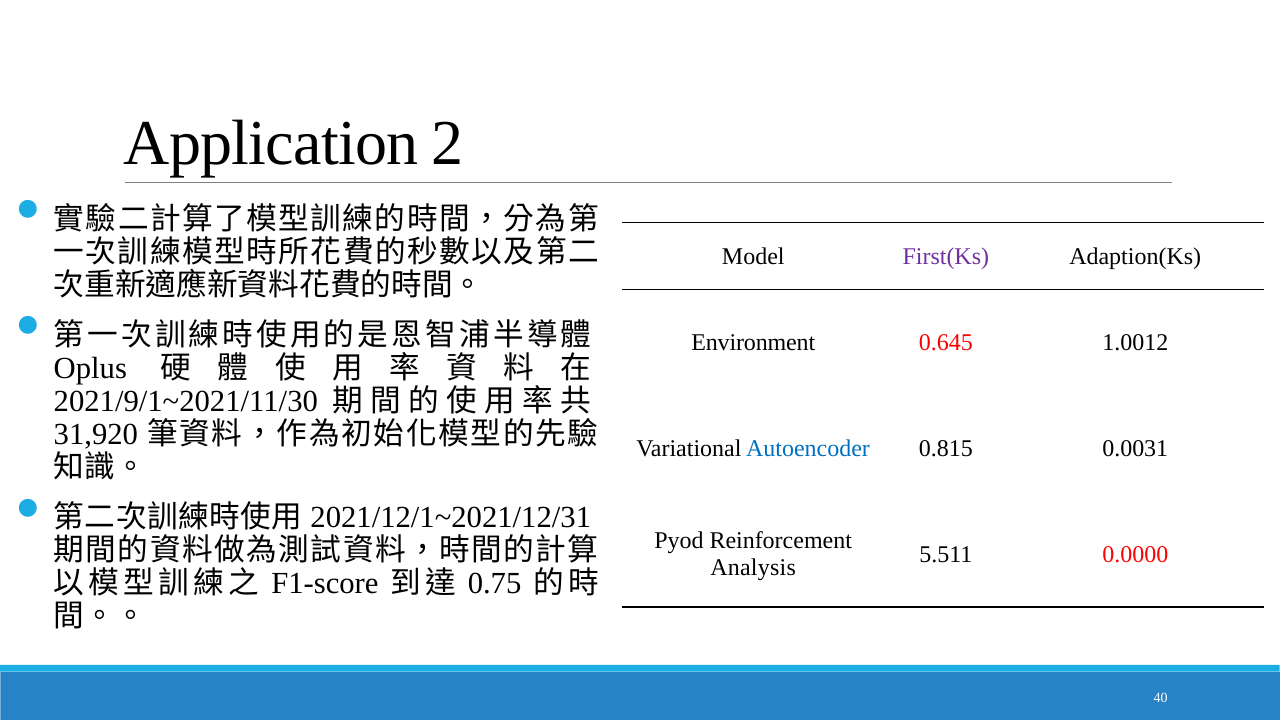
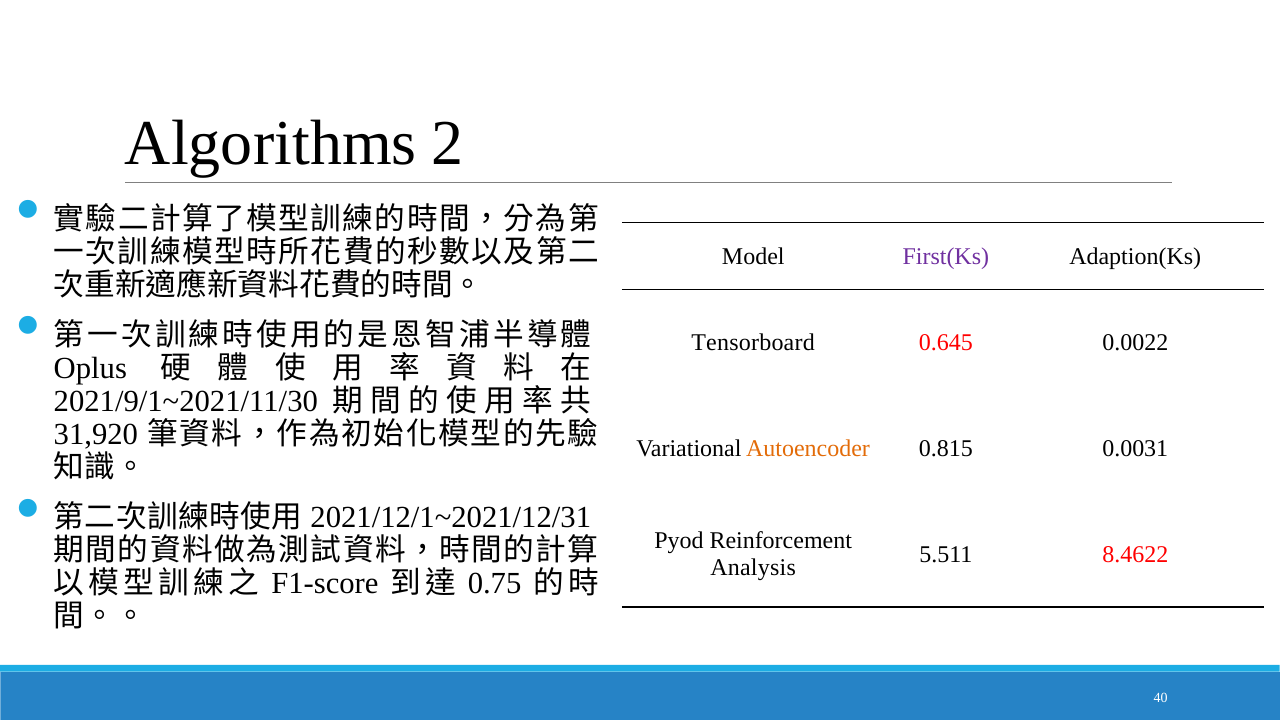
Application: Application -> Algorithms
Environment: Environment -> Tensorboard
1.0012: 1.0012 -> 0.0022
Autoencoder colour: blue -> orange
0.0000: 0.0000 -> 8.4622
